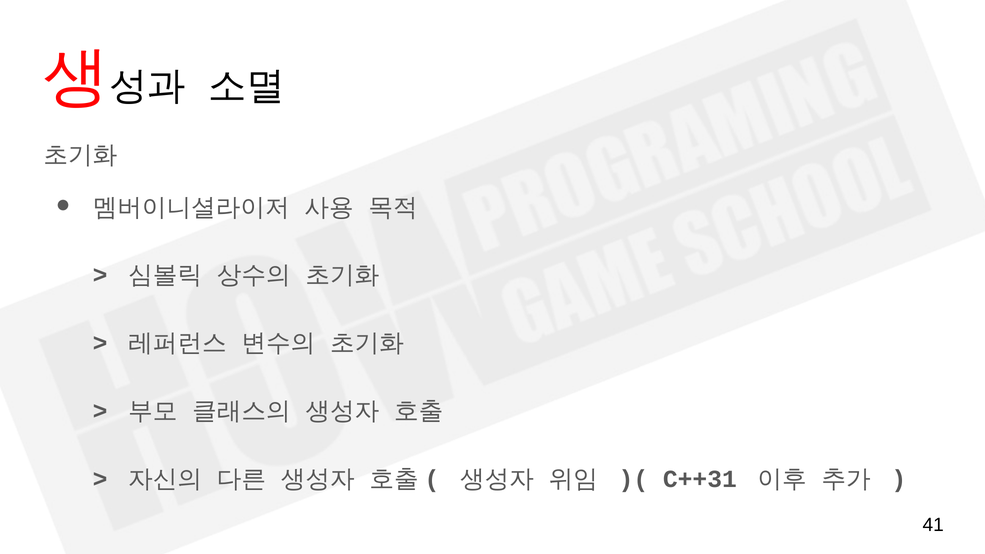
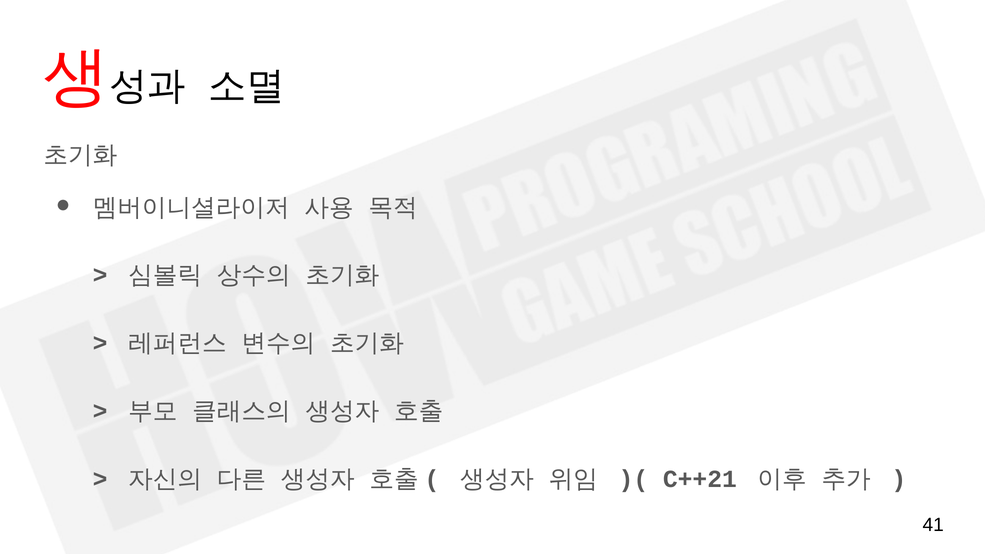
C++31: C++31 -> C++21
